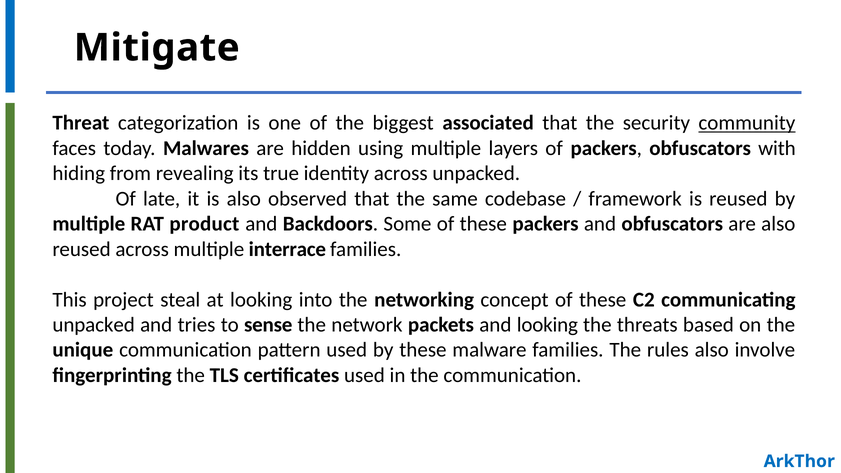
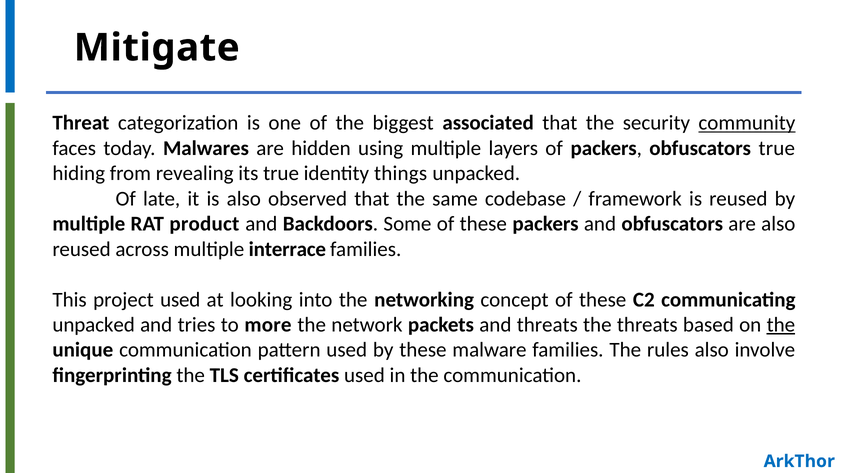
obfuscators with: with -> true
identity across: across -> things
project steal: steal -> used
sense: sense -> more
and looking: looking -> threats
the at (781, 325) underline: none -> present
